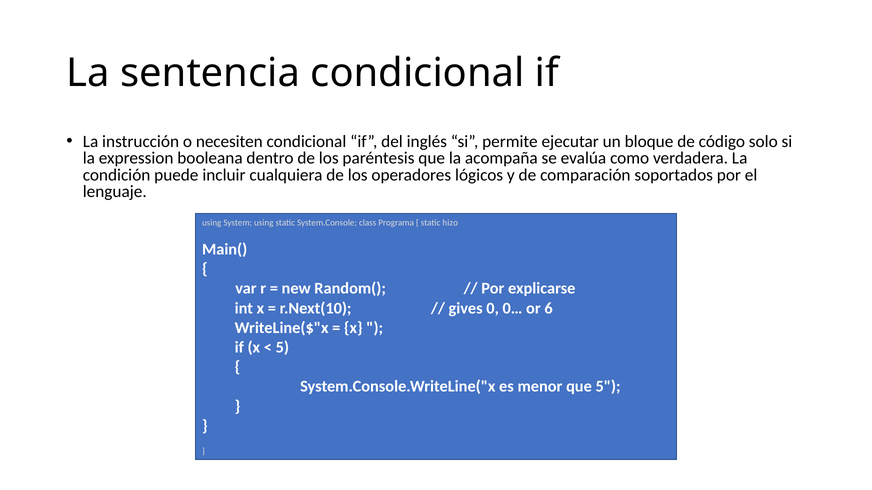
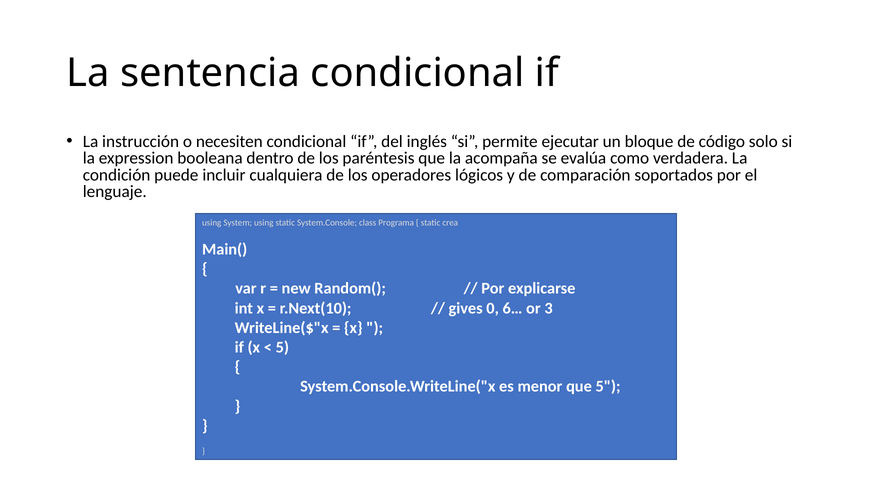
hizo: hizo -> crea
0…: 0… -> 6…
6: 6 -> 3
